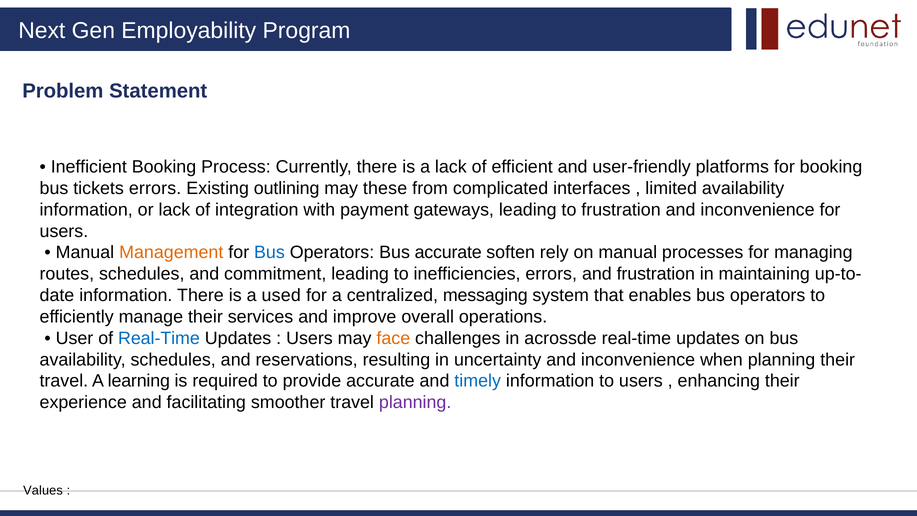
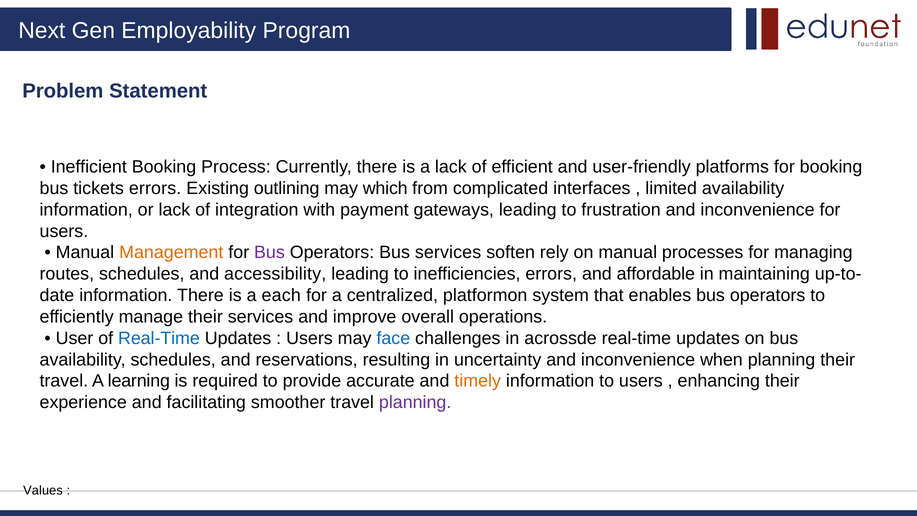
these: these -> which
Bus at (269, 252) colour: blue -> purple
Bus accurate: accurate -> services
commitment: commitment -> accessibility
and frustration: frustration -> affordable
used: used -> each
messaging: messaging -> platformon
face colour: orange -> blue
timely colour: blue -> orange
